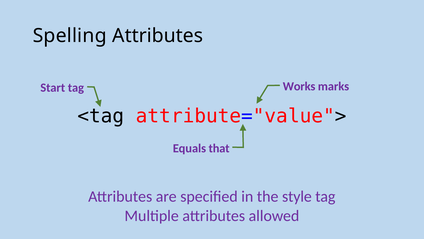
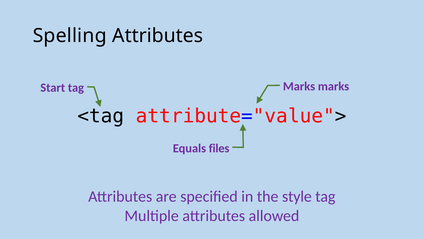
Works at (299, 86): Works -> Marks
that: that -> files
